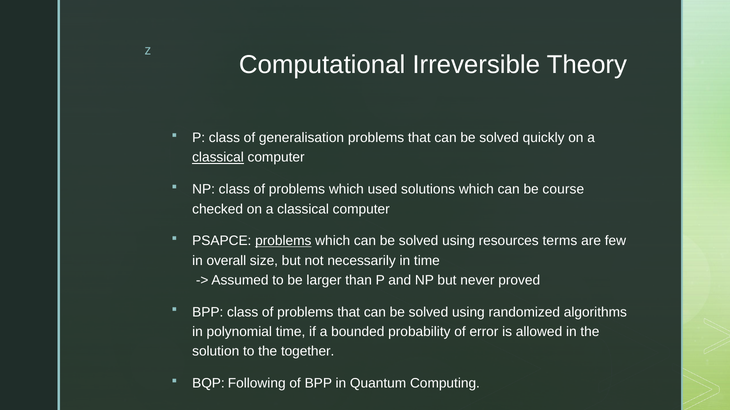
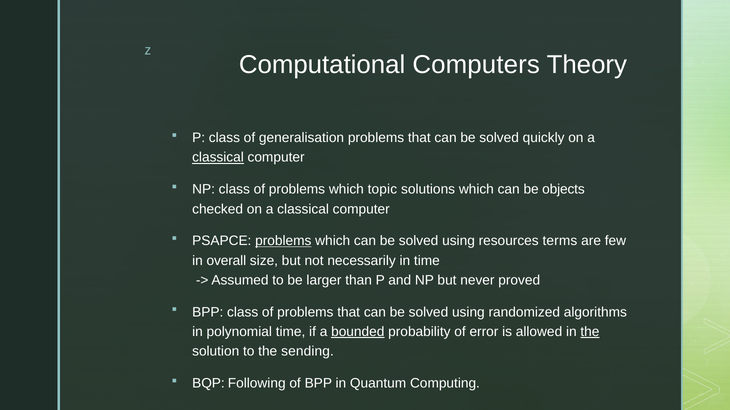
Irreversible: Irreversible -> Computers
used: used -> topic
course: course -> objects
bounded underline: none -> present
the at (590, 332) underline: none -> present
together: together -> sending
